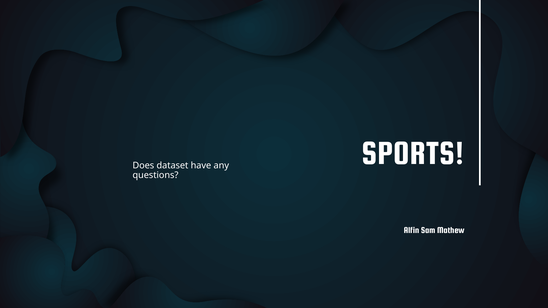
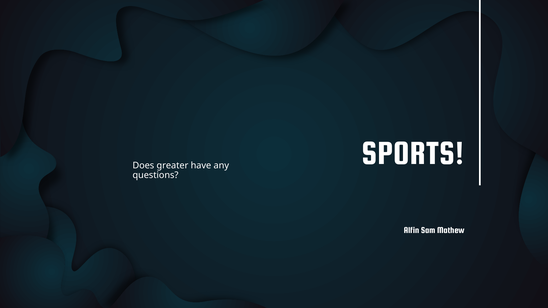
dataset: dataset -> greater
